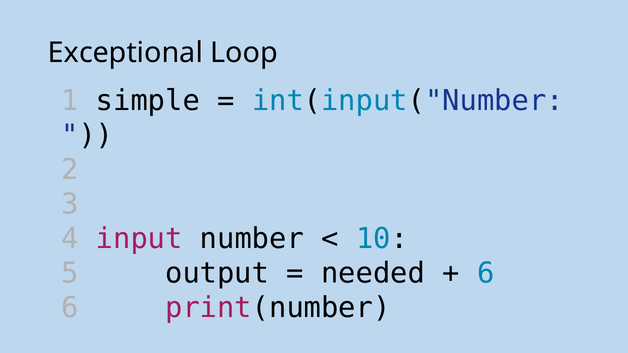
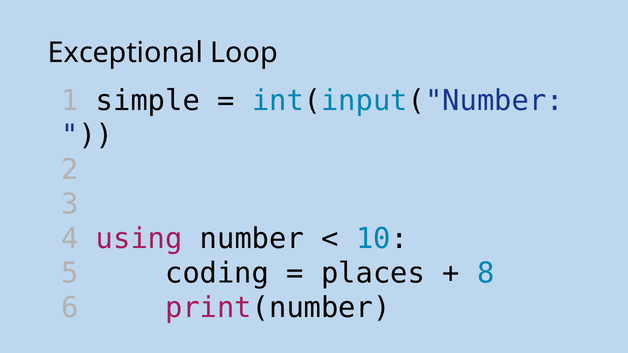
input: input -> using
output: output -> coding
needed: needed -> places
6 at (486, 274): 6 -> 8
